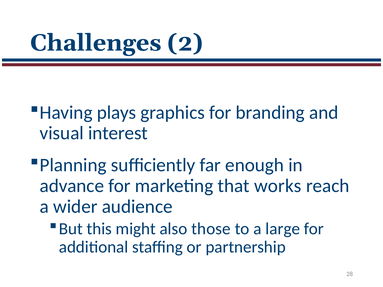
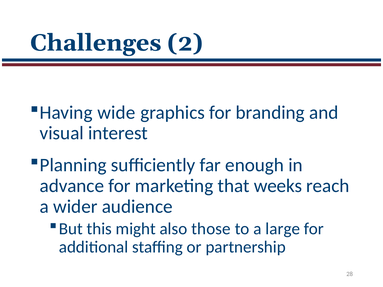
plays: plays -> wide
works: works -> weeks
